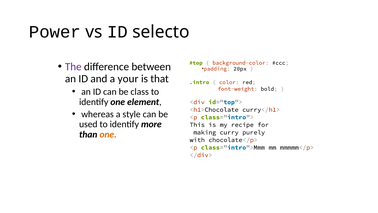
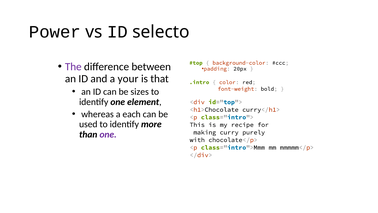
class: class -> sizes
style: style -> each
one at (108, 134) colour: orange -> purple
